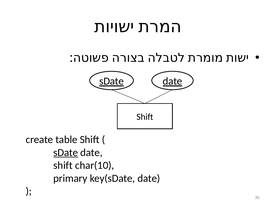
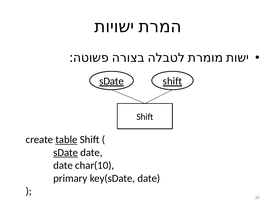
date at (173, 81): date -> shift
table underline: none -> present
shift at (63, 165): shift -> date
